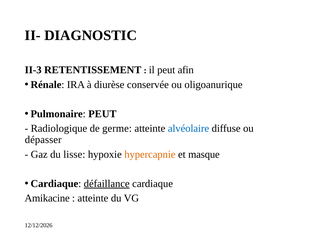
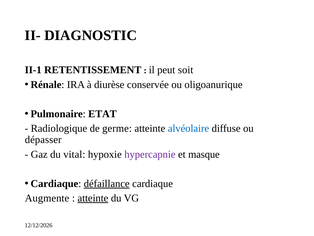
II-3: II-3 -> II-1
afin: afin -> soit
Pulmonaire PEUT: PEUT -> ETAT
lisse: lisse -> vital
hypercapnie colour: orange -> purple
Amikacine: Amikacine -> Augmente
atteinte at (93, 198) underline: none -> present
